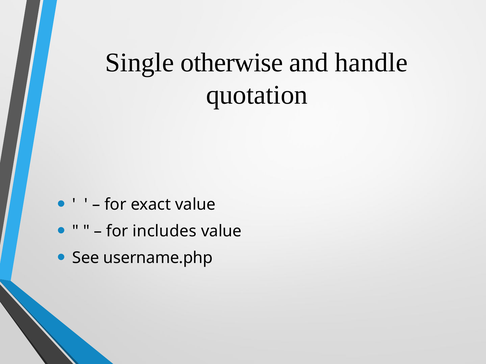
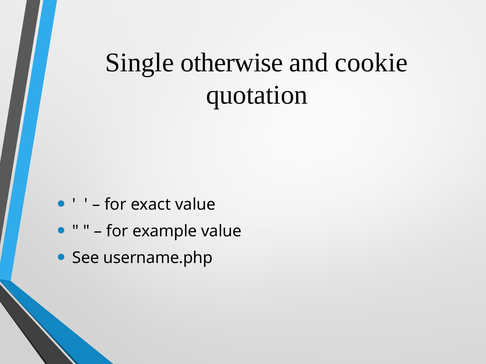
handle: handle -> cookie
includes: includes -> example
